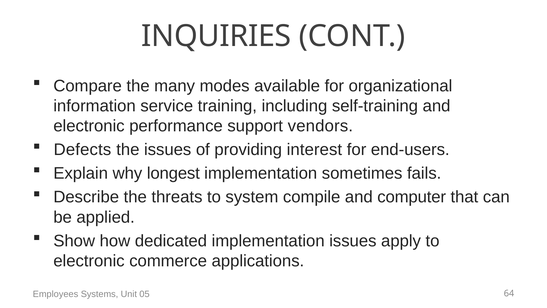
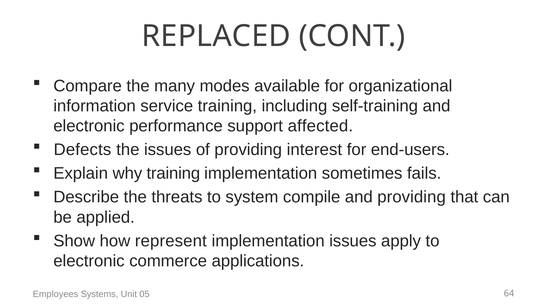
INQUIRIES: INQUIRIES -> REPLACED
vendors: vendors -> affected
why longest: longest -> training
and computer: computer -> providing
dedicated: dedicated -> represent
